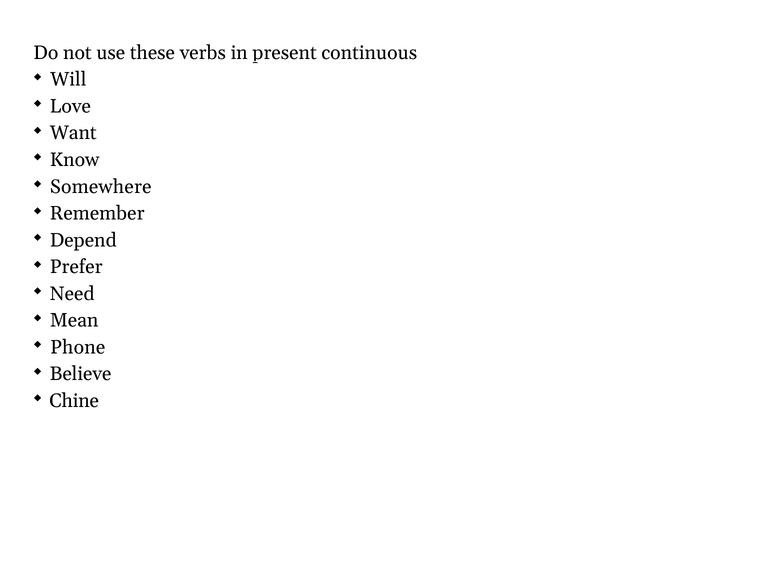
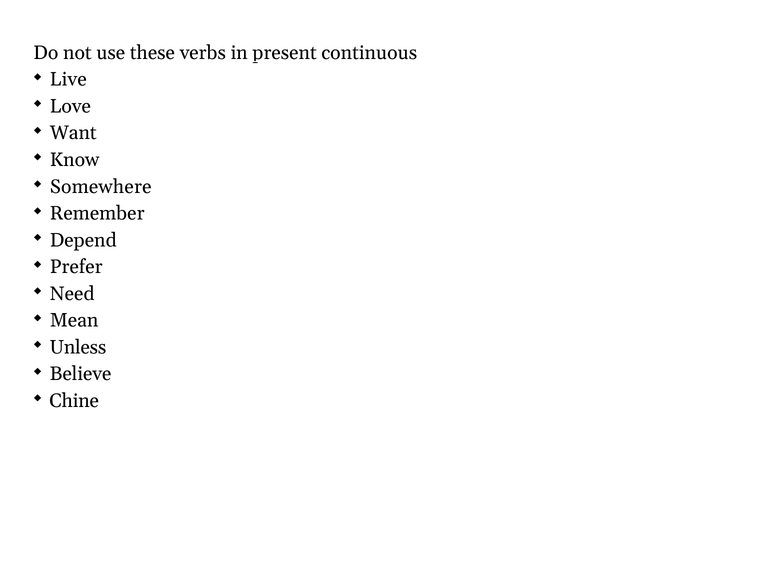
Will: Will -> Live
Phone: Phone -> Unless
